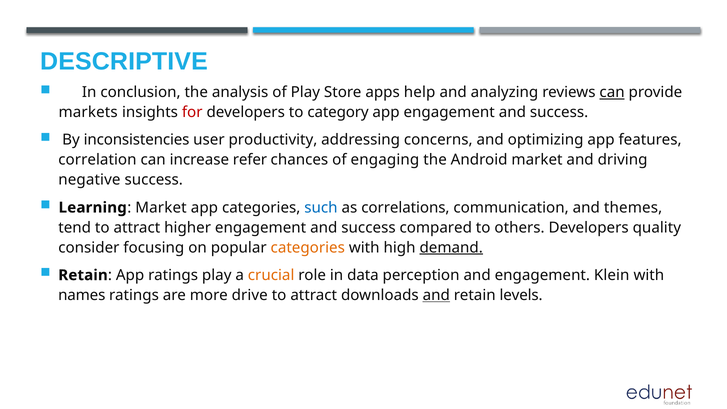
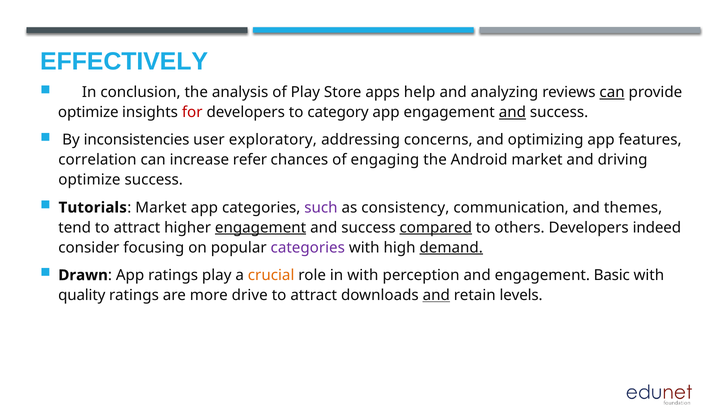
DESCRIPTIVE: DESCRIPTIVE -> EFFECTIVELY
markets at (88, 112): markets -> optimize
and at (512, 112) underline: none -> present
productivity: productivity -> exploratory
negative at (89, 180): negative -> optimize
Learning: Learning -> Tutorials
such colour: blue -> purple
correlations: correlations -> consistency
engagement at (261, 228) underline: none -> present
compared underline: none -> present
quality: quality -> indeed
categories at (308, 248) colour: orange -> purple
Retain at (83, 275): Retain -> Drawn
in data: data -> with
Klein: Klein -> Basic
names: names -> quality
